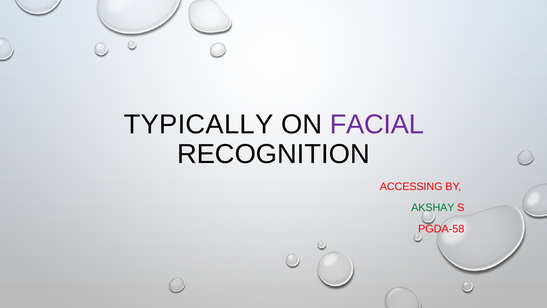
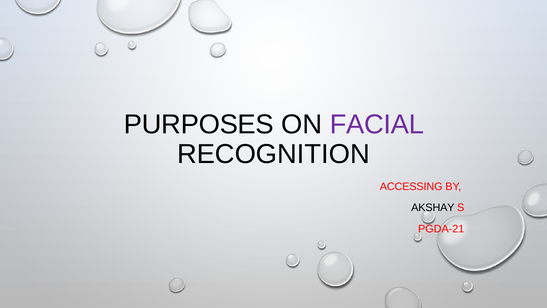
TYPICALLY: TYPICALLY -> PURPOSES
AKSHAY colour: green -> black
PGDA-58: PGDA-58 -> PGDA-21
